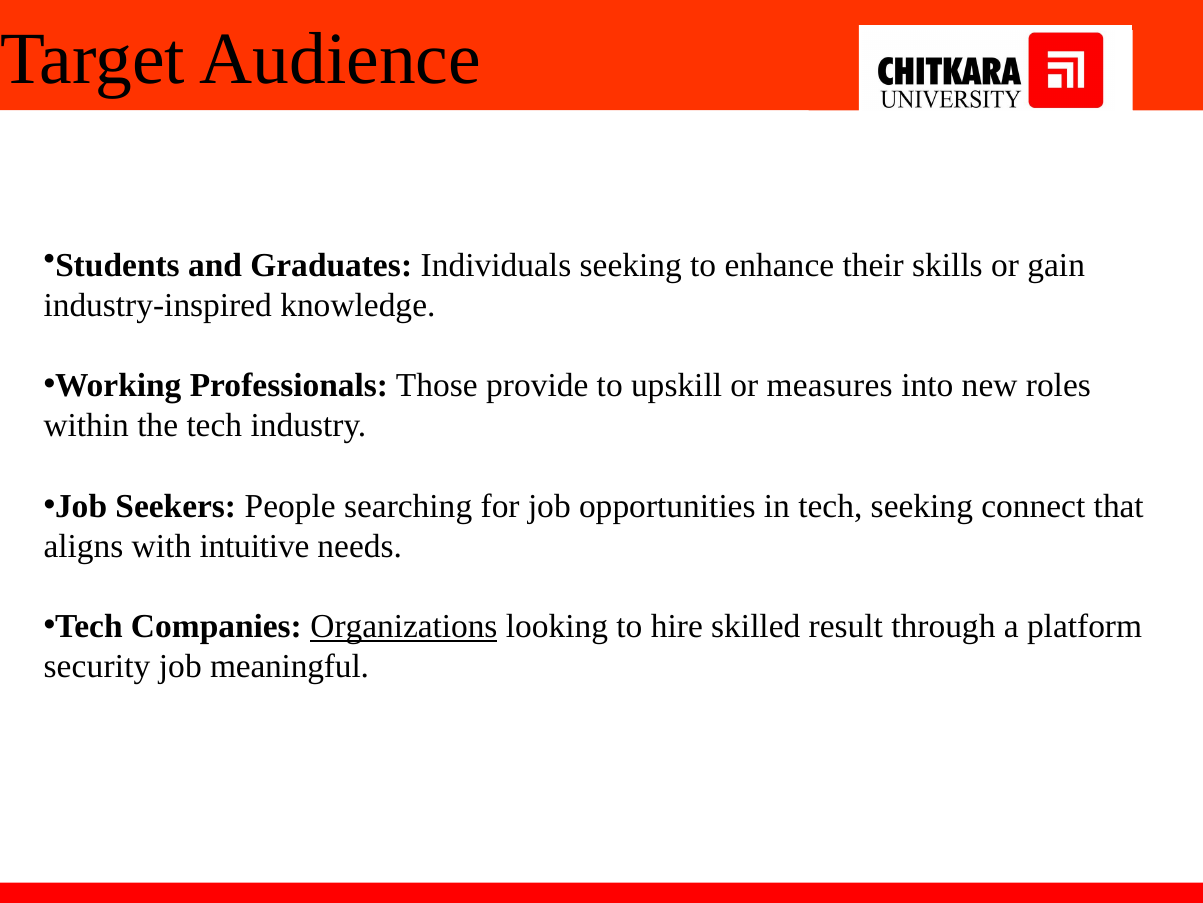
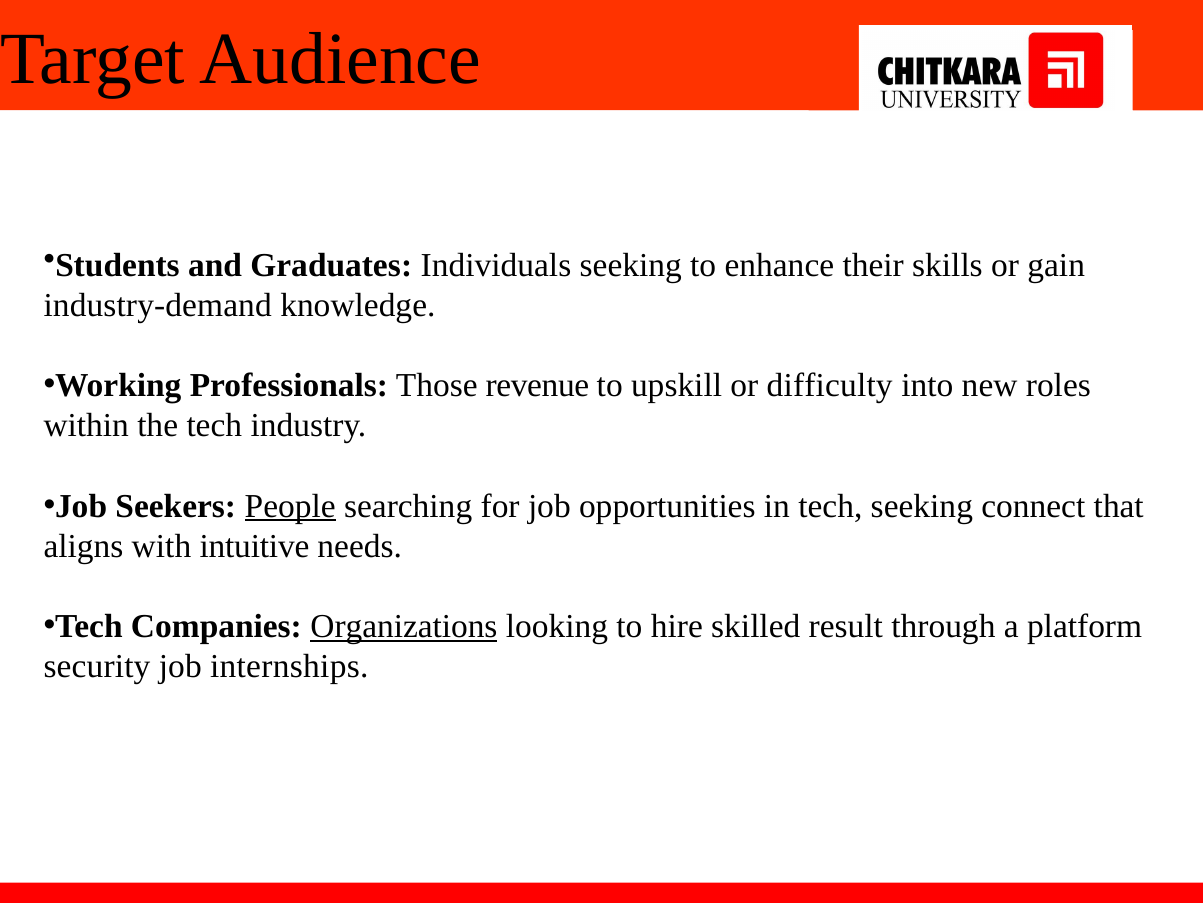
industry-inspired: industry-inspired -> industry-demand
provide: provide -> revenue
measures: measures -> difficulty
People underline: none -> present
meaningful: meaningful -> internships
